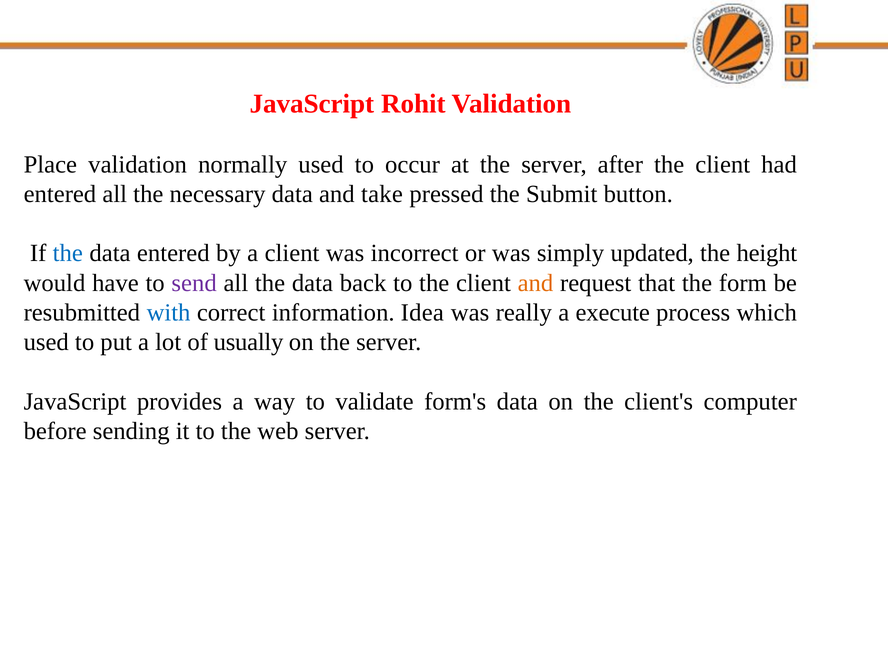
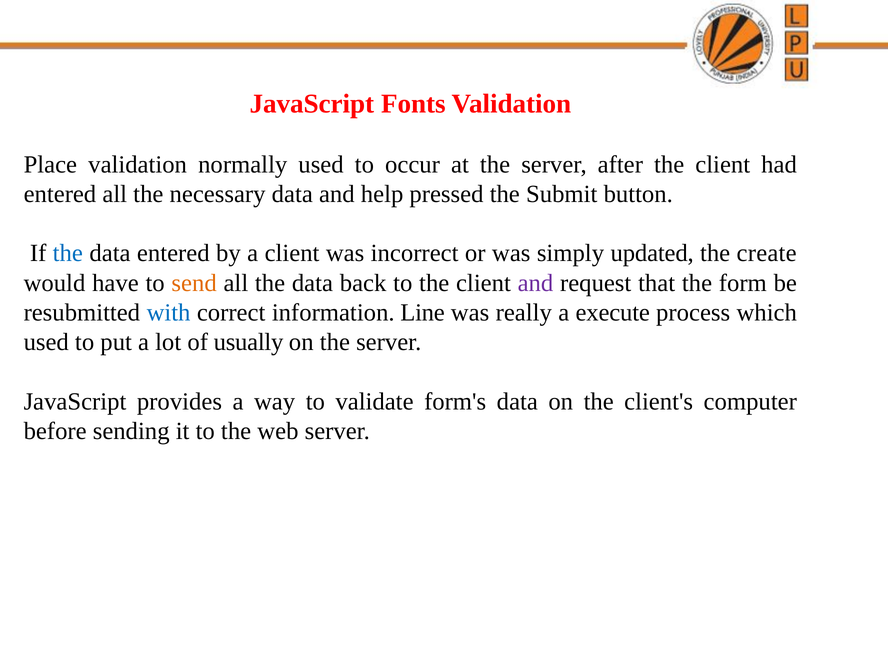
Rohit: Rohit -> Fonts
take: take -> help
height: height -> create
send colour: purple -> orange
and at (535, 283) colour: orange -> purple
Idea: Idea -> Line
